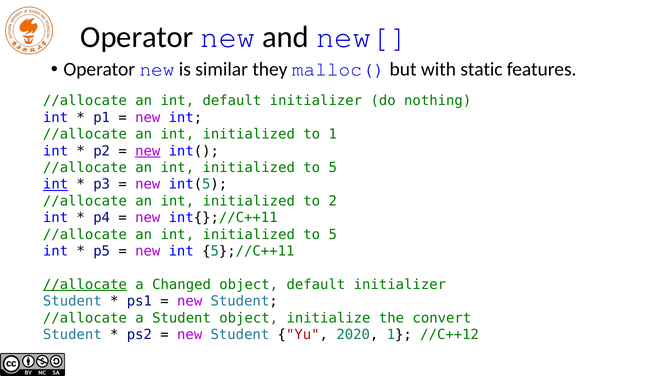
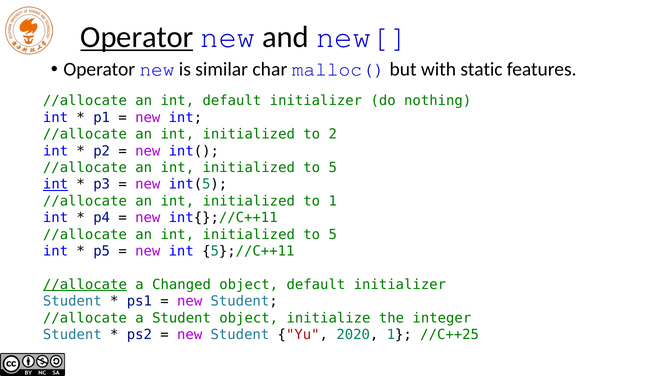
Operator at (137, 37) underline: none -> present
they: they -> char
to 1: 1 -> 2
new at (148, 151) underline: present -> none
to 2: 2 -> 1
convert: convert -> integer
//C++12: //C++12 -> //C++25
